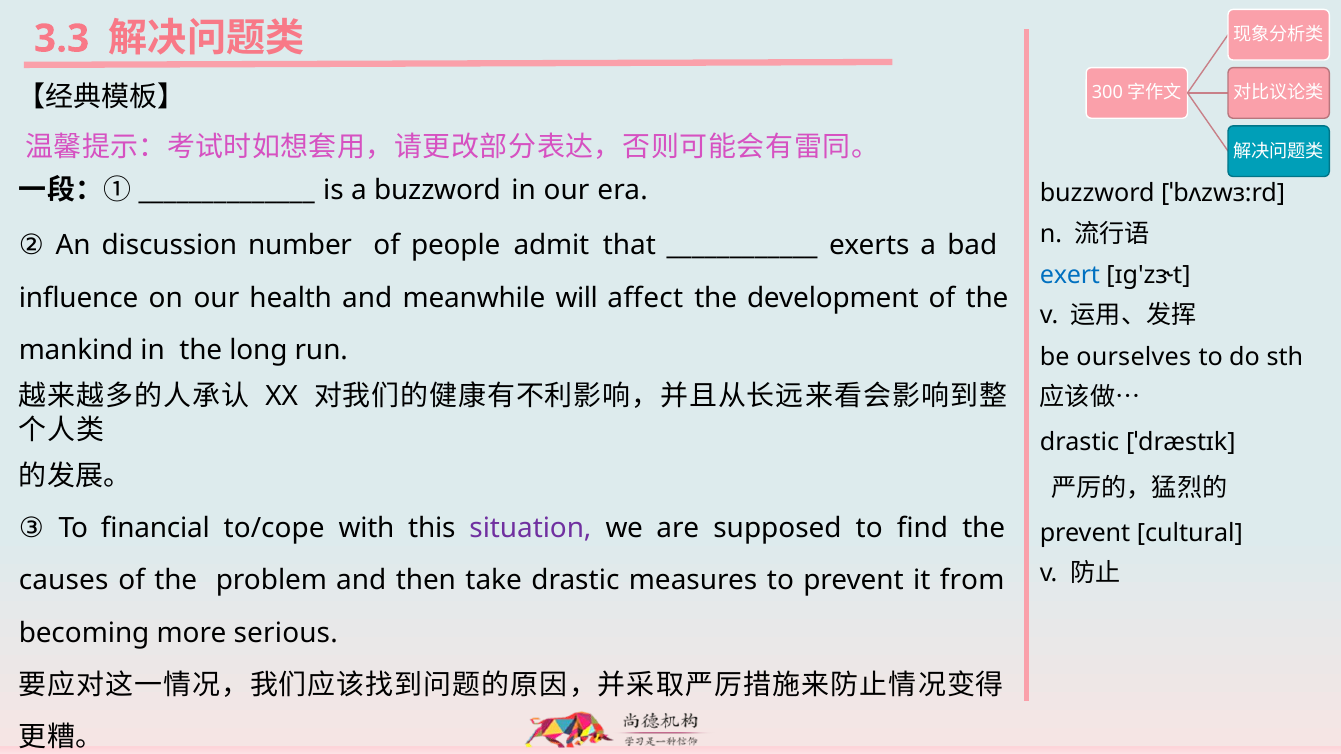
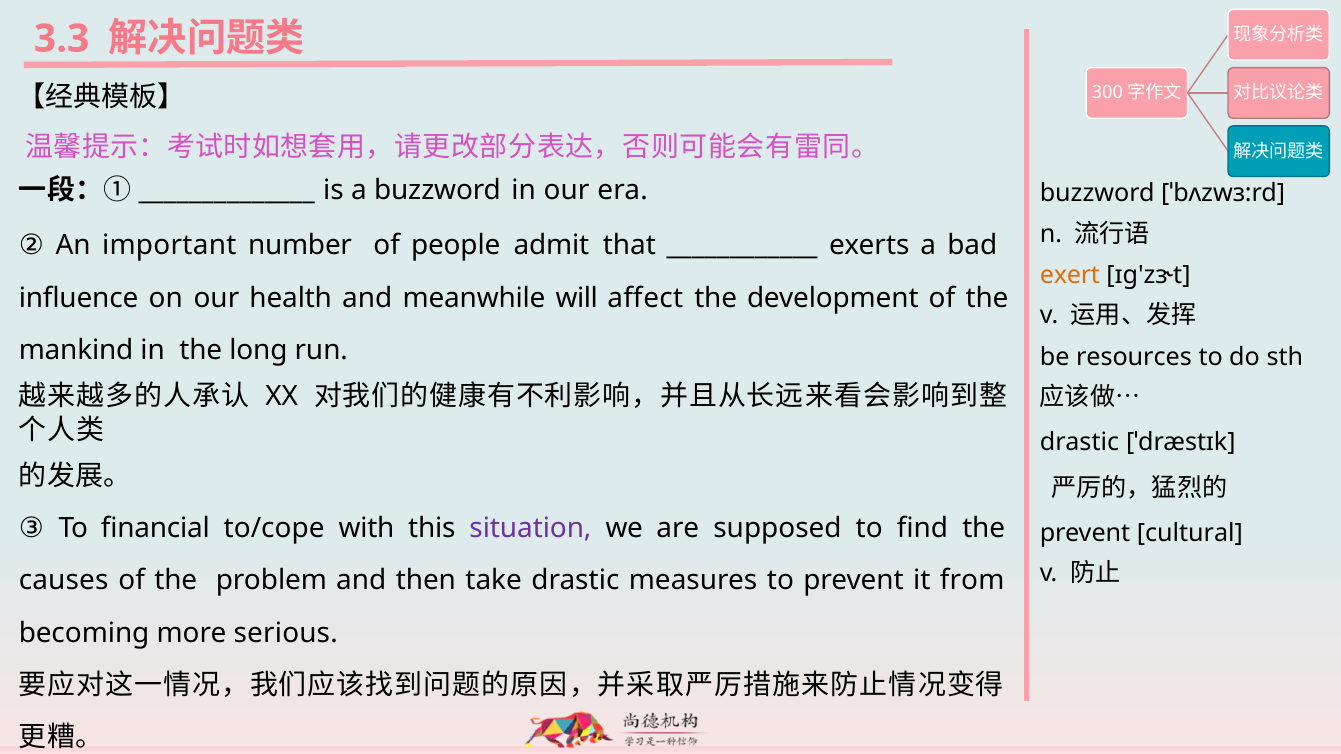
discussion: discussion -> important
exert colour: blue -> orange
ourselves: ourselves -> resources
